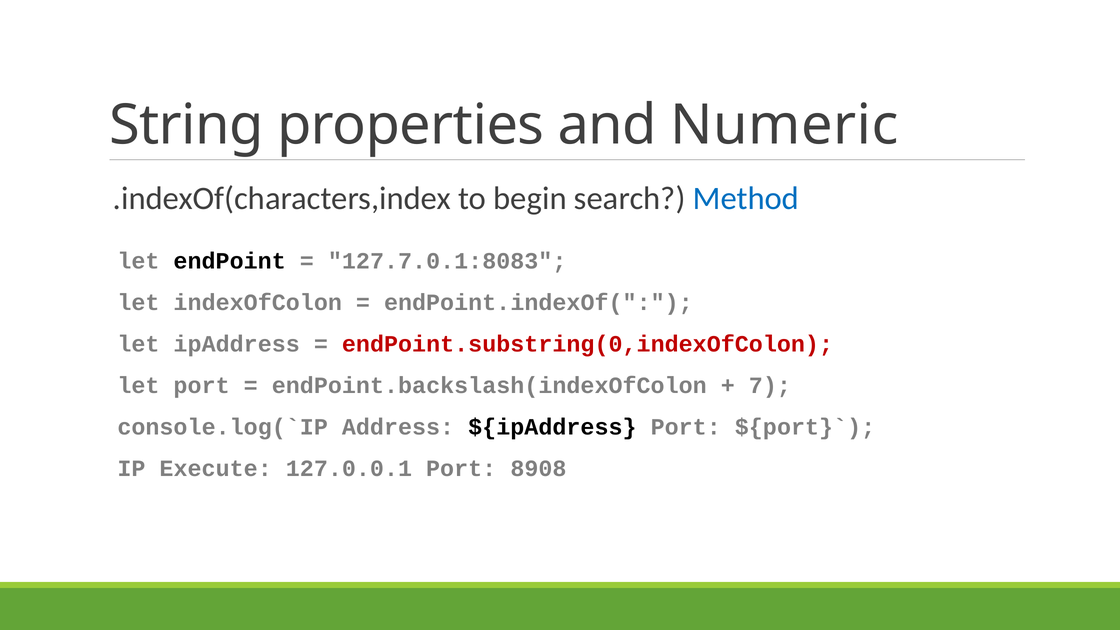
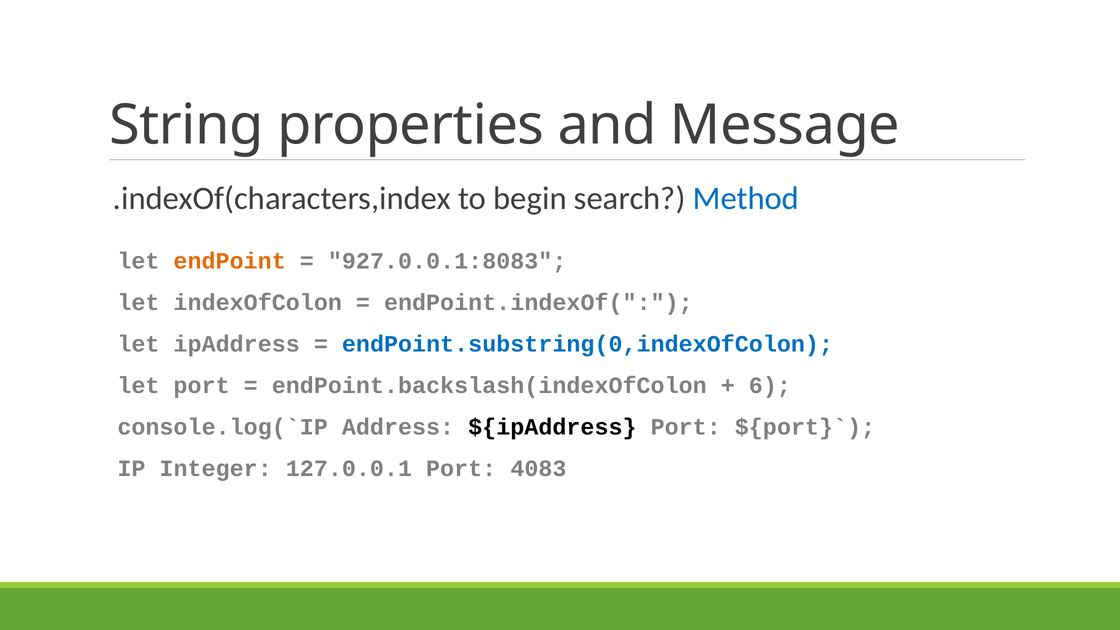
Numeric: Numeric -> Message
endPoint colour: black -> orange
127.7.0.1:8083: 127.7.0.1:8083 -> 927.0.0.1:8083
endPoint.substring(0,indexOfColon colour: red -> blue
7: 7 -> 6
Execute: Execute -> Integer
8908: 8908 -> 4083
